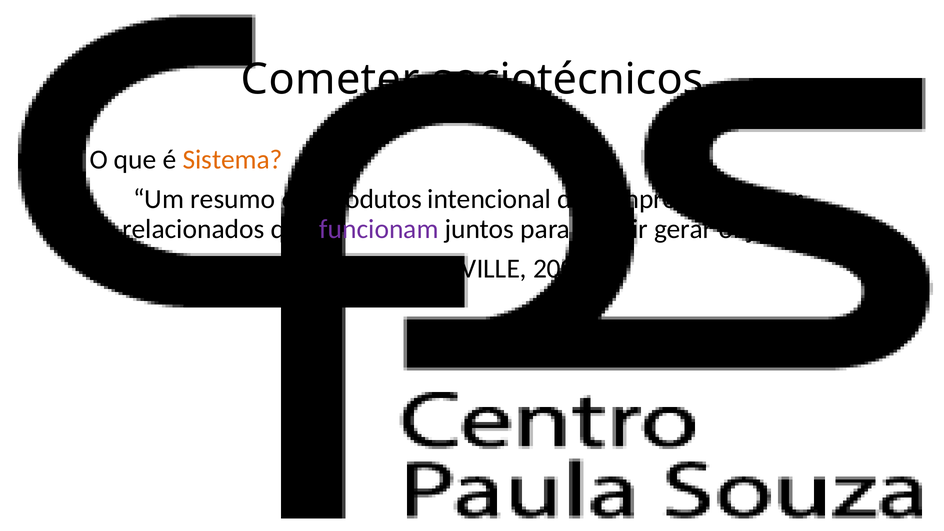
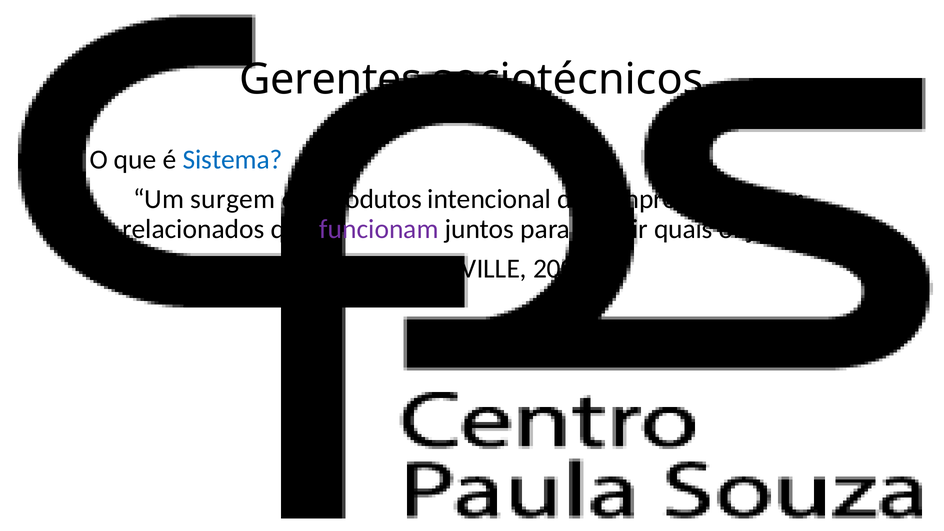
Cometer: Cometer -> Gerentes
Sistema colour: orange -> blue
resumo: resumo -> surgem
gerar: gerar -> quais
